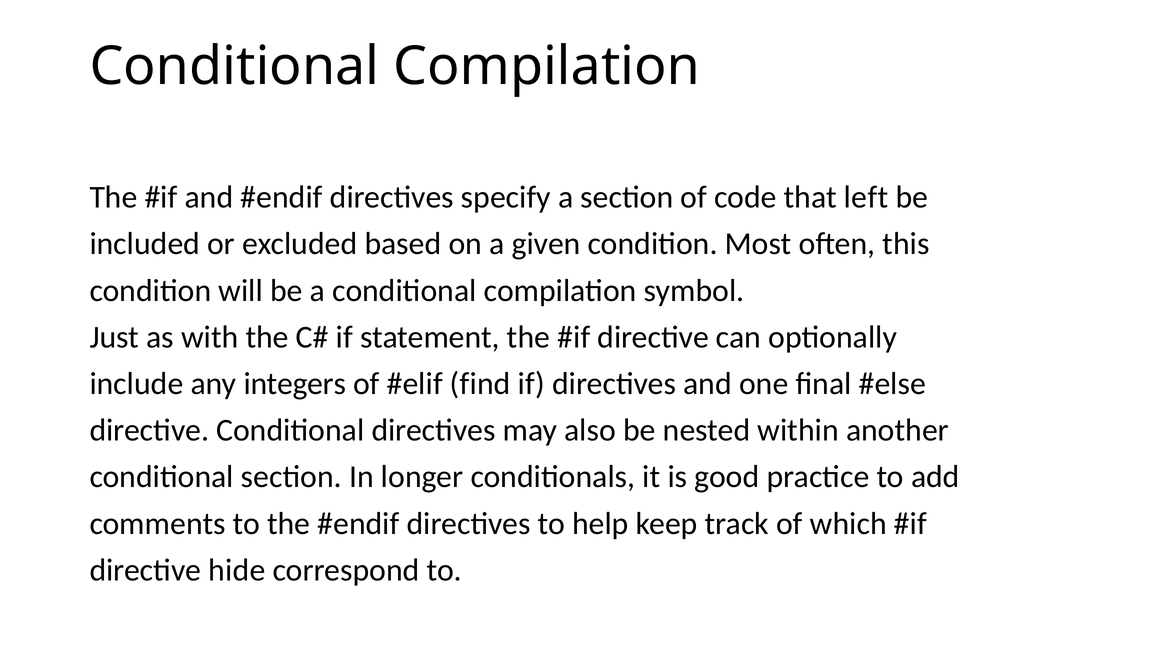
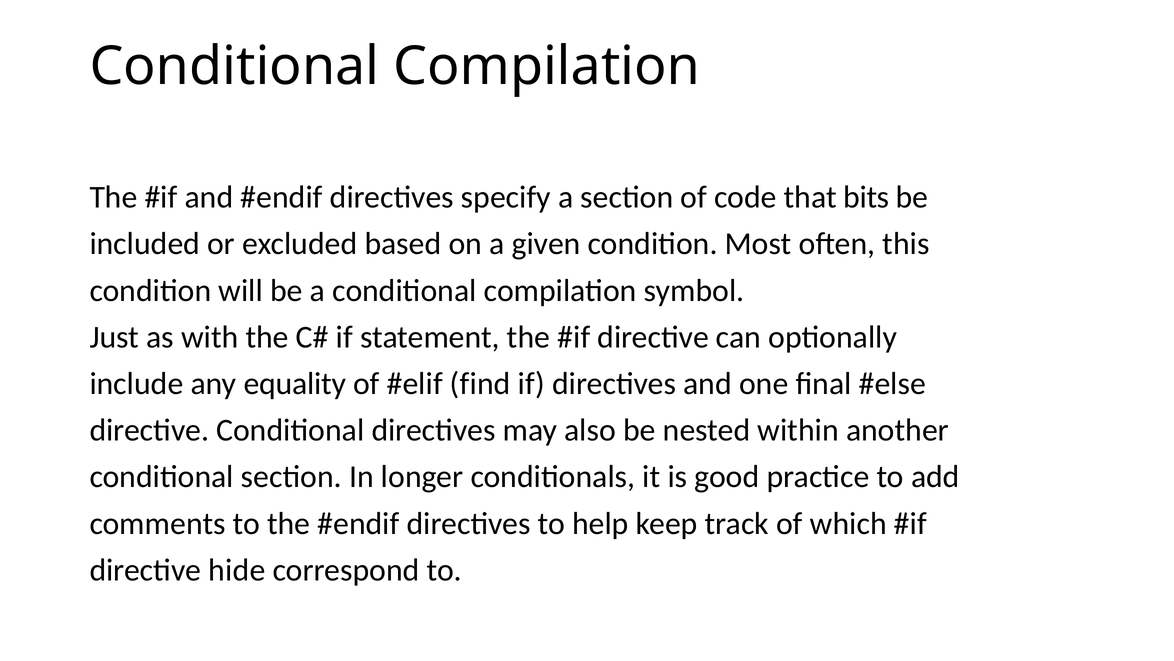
left: left -> bits
integers: integers -> equality
